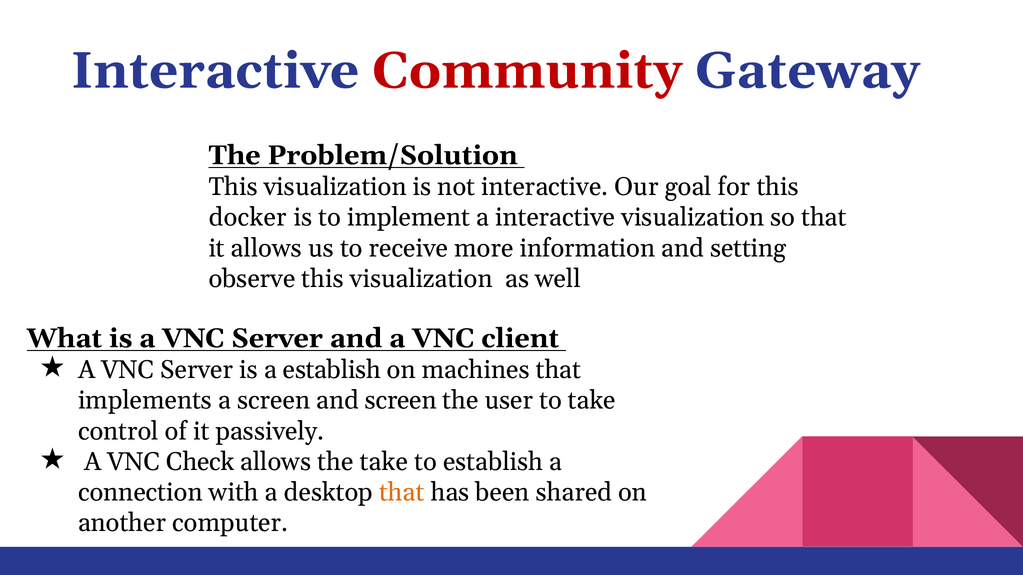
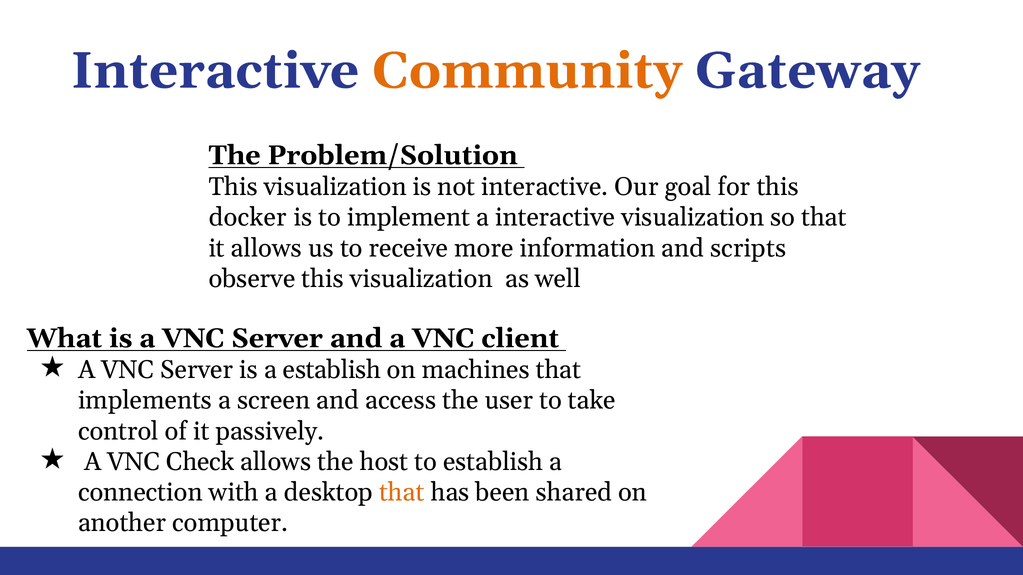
Community colour: red -> orange
setting: setting -> scripts
and screen: screen -> access
the take: take -> host
